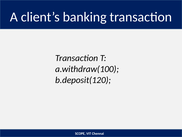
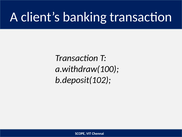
b.deposit(120: b.deposit(120 -> b.deposit(102
